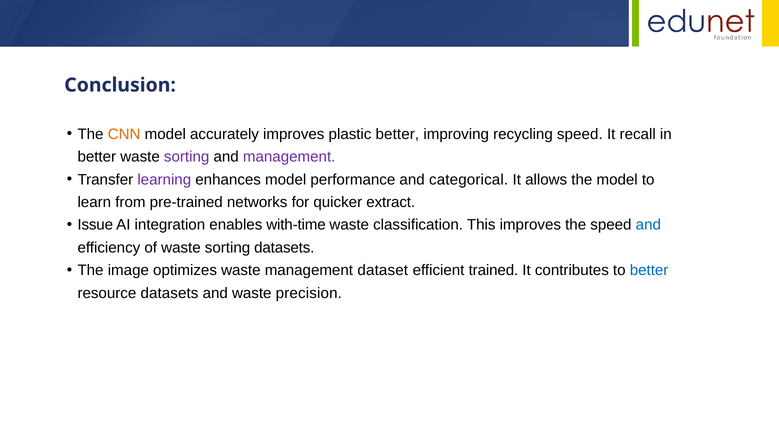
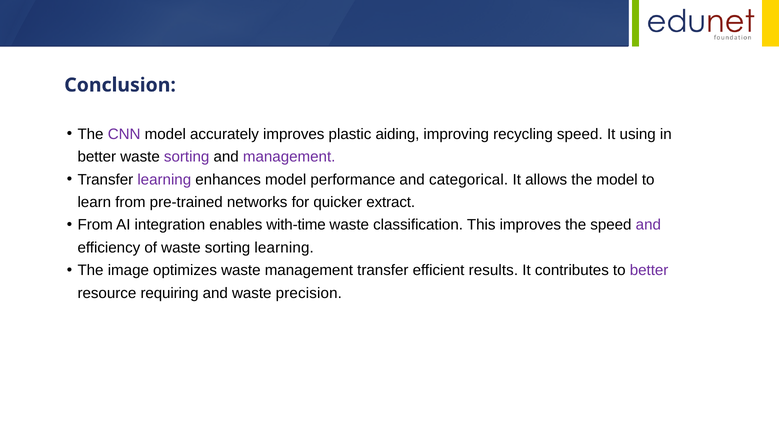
CNN colour: orange -> purple
plastic better: better -> aiding
recall: recall -> using
Issue at (95, 225): Issue -> From
and at (648, 225) colour: blue -> purple
sorting datasets: datasets -> learning
management dataset: dataset -> transfer
trained: trained -> results
better at (649, 271) colour: blue -> purple
resource datasets: datasets -> requiring
